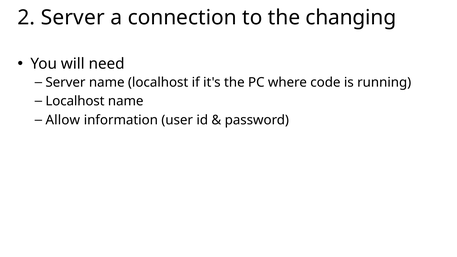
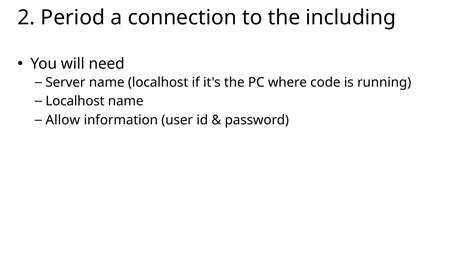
2 Server: Server -> Period
changing: changing -> including
